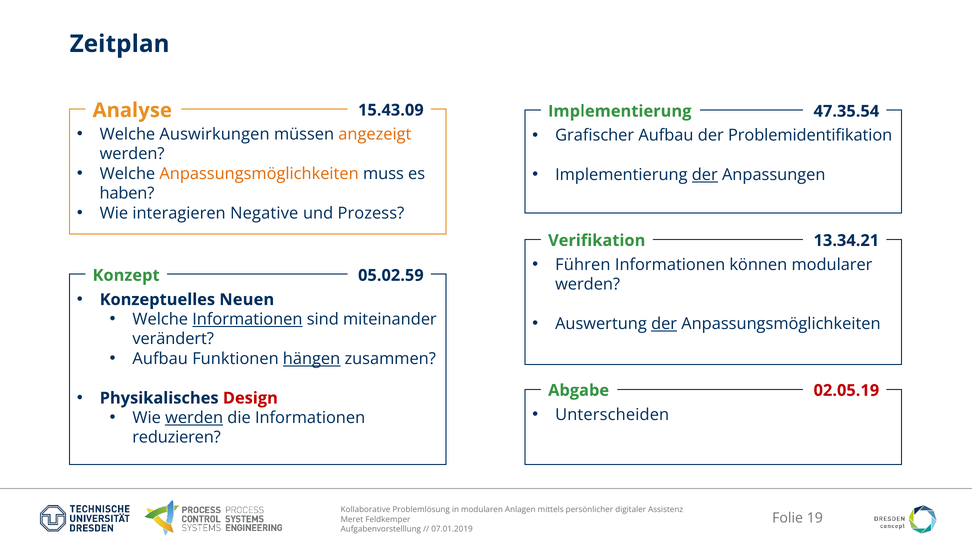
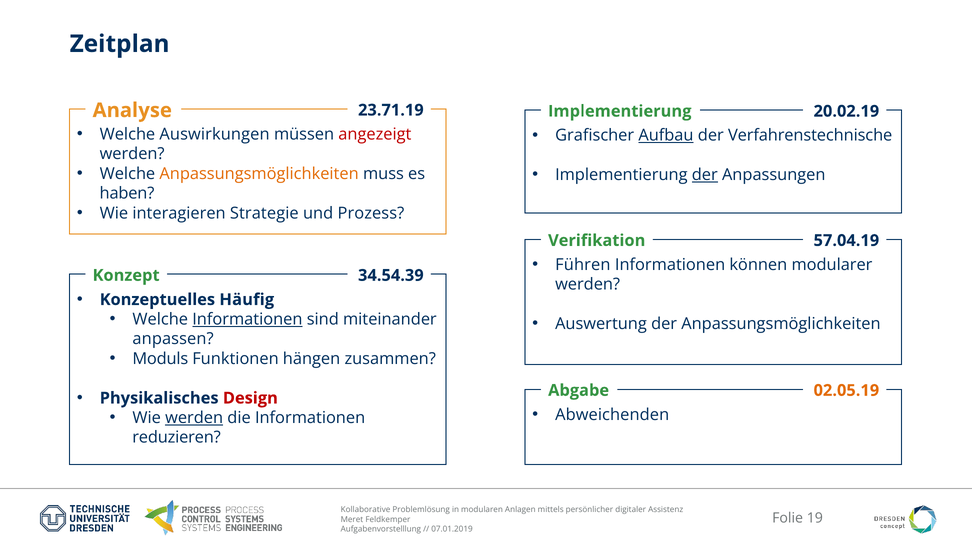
15.43.09: 15.43.09 -> 23.71.19
47.35.54: 47.35.54 -> 20.02.19
angezeigt colour: orange -> red
Aufbau at (666, 135) underline: none -> present
Problemidentifikation: Problemidentifikation -> Verfahrenstechnische
Negative: Negative -> Strategie
13.34.21: 13.34.21 -> 57.04.19
05.02.59: 05.02.59 -> 34.54.39
Neuen: Neuen -> Häufig
der at (664, 324) underline: present -> none
verändert: verändert -> anpassen
Aufbau at (160, 359): Aufbau -> Moduls
hängen underline: present -> none
02.05.19 colour: red -> orange
Unterscheiden: Unterscheiden -> Abweichenden
